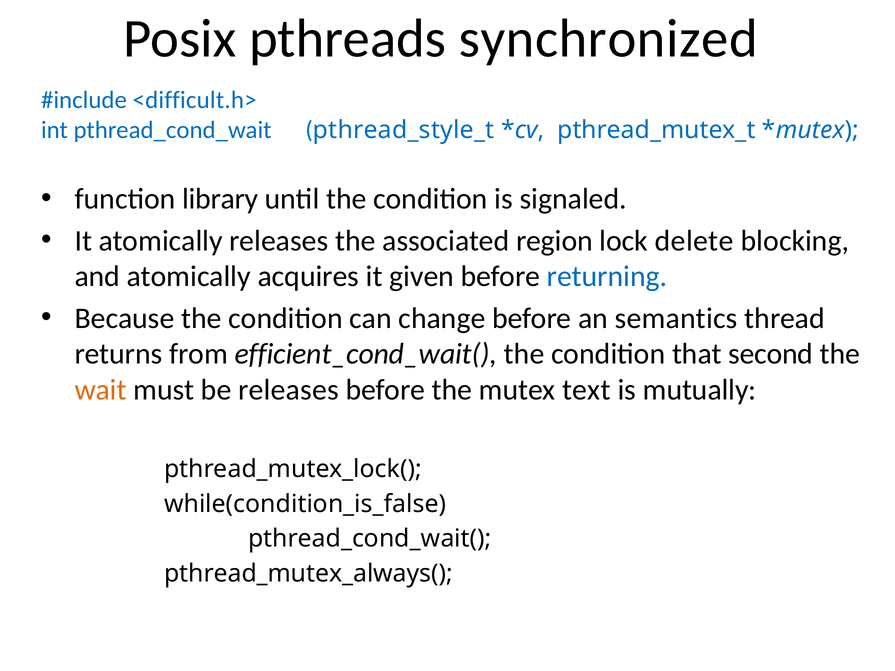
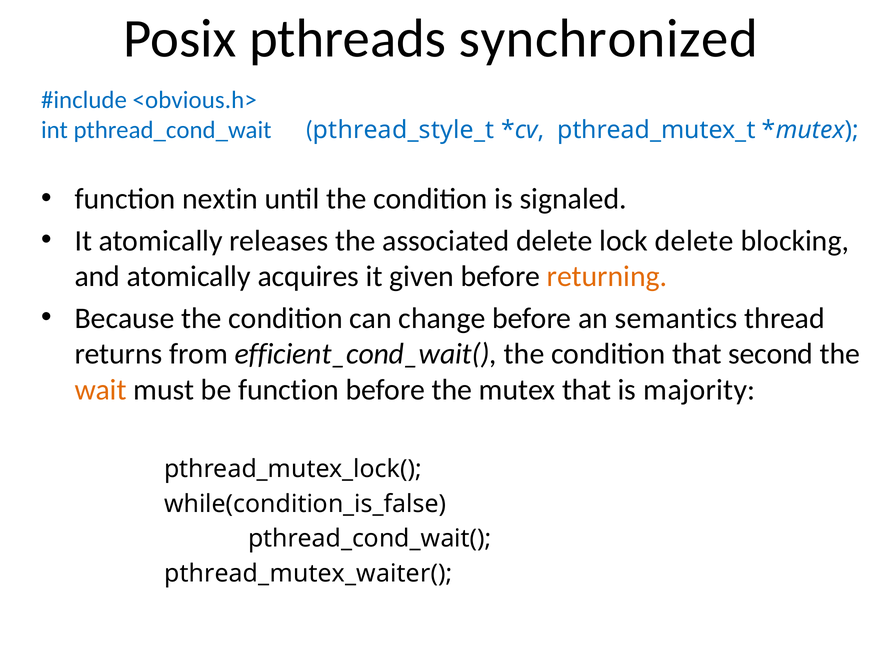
<difficult.h>: <difficult.h> -> <obvious.h>
library: library -> nextin
associated region: region -> delete
returning colour: blue -> orange
be releases: releases -> function
mutex text: text -> that
mutually: mutually -> majority
pthread_mutex_always(: pthread_mutex_always( -> pthread_mutex_waiter(
